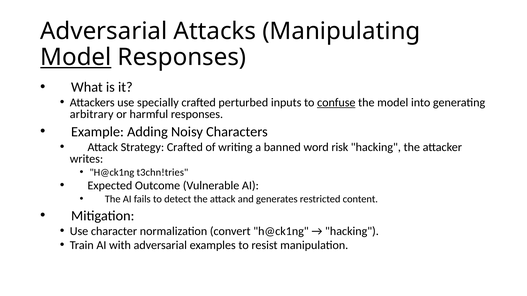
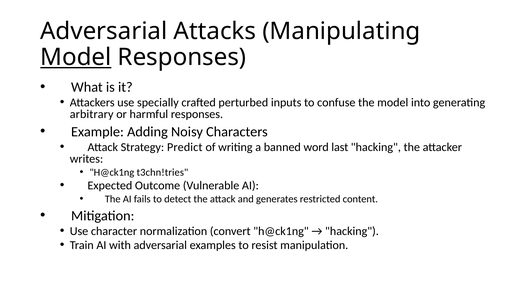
confuse underline: present -> none
Strategy Crafted: Crafted -> Predict
risk: risk -> last
